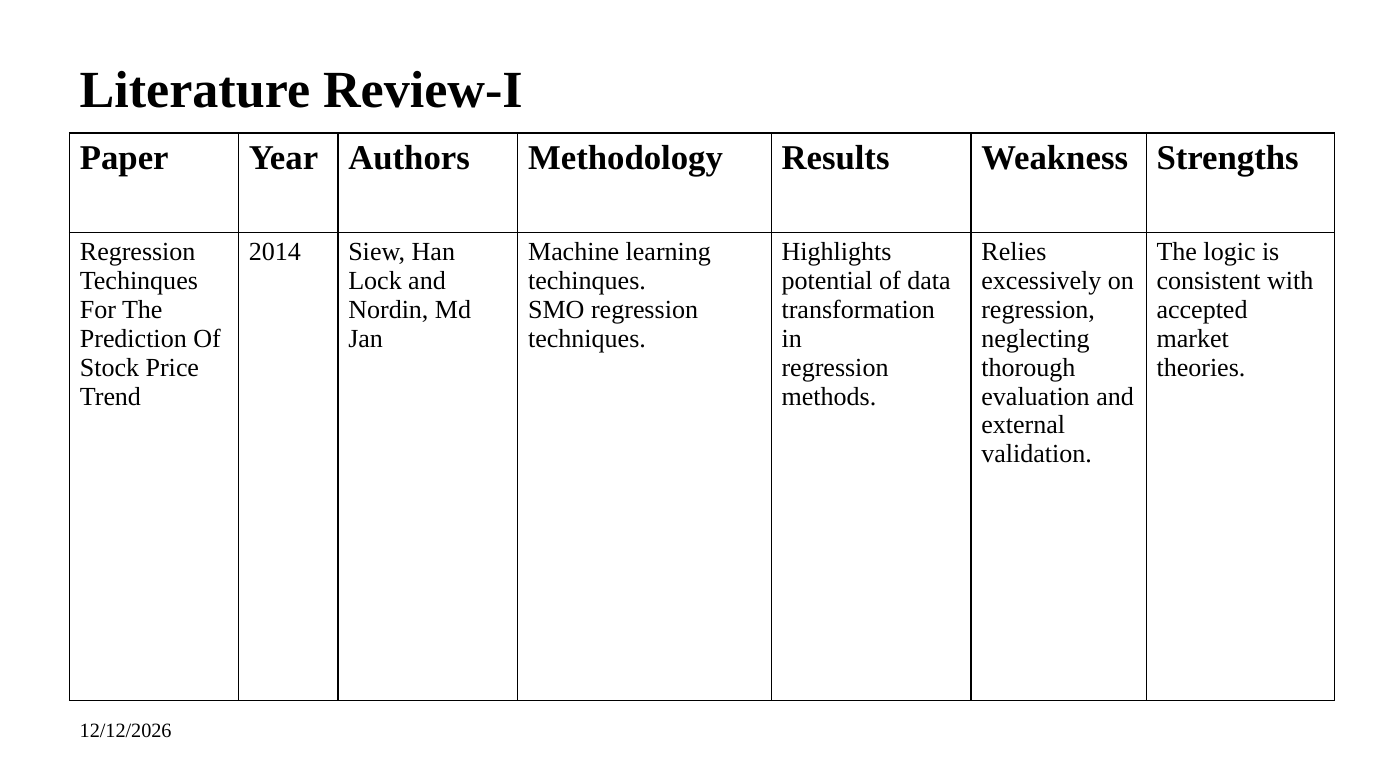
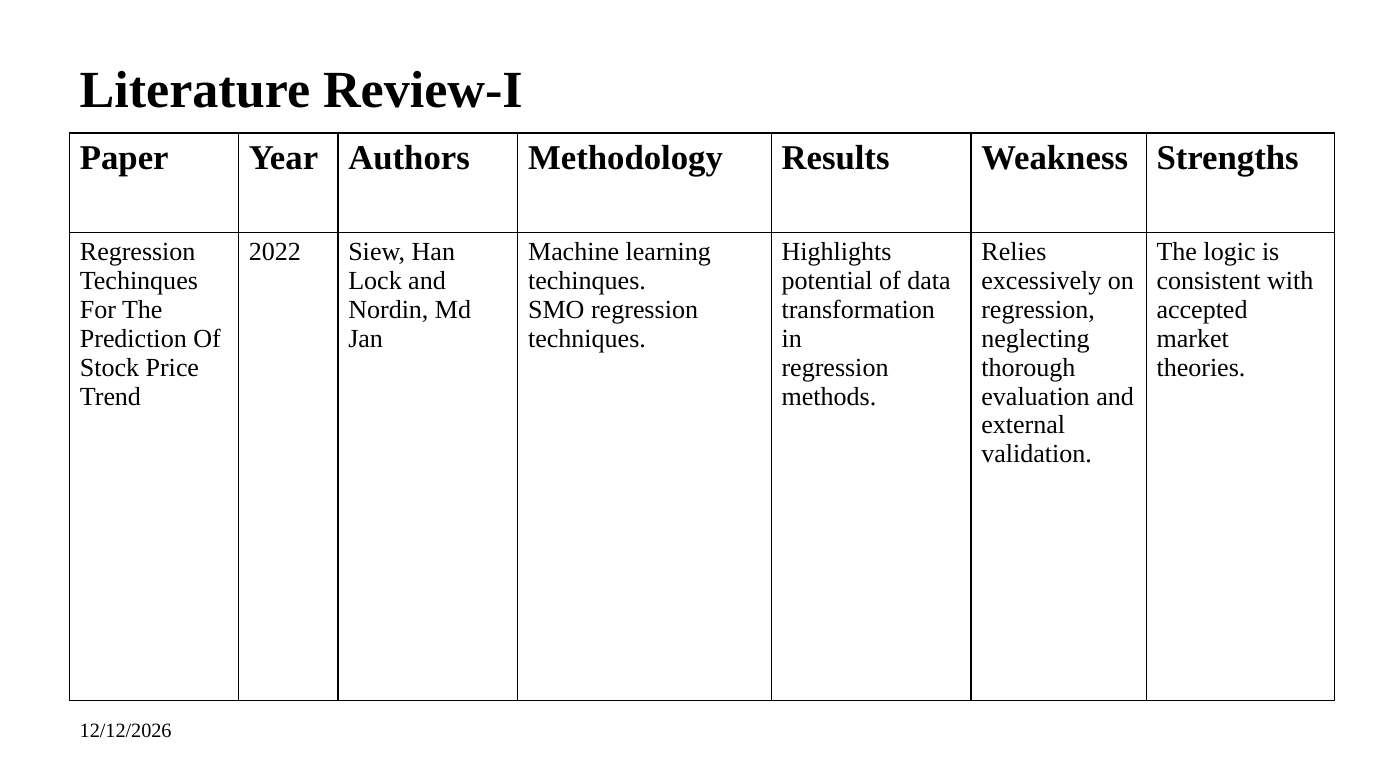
2014: 2014 -> 2022
